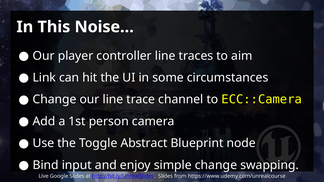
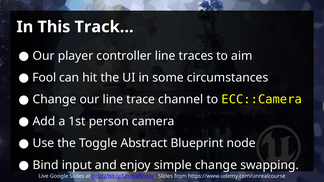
Noise…: Noise… -> Track…
Link: Link -> Fool
